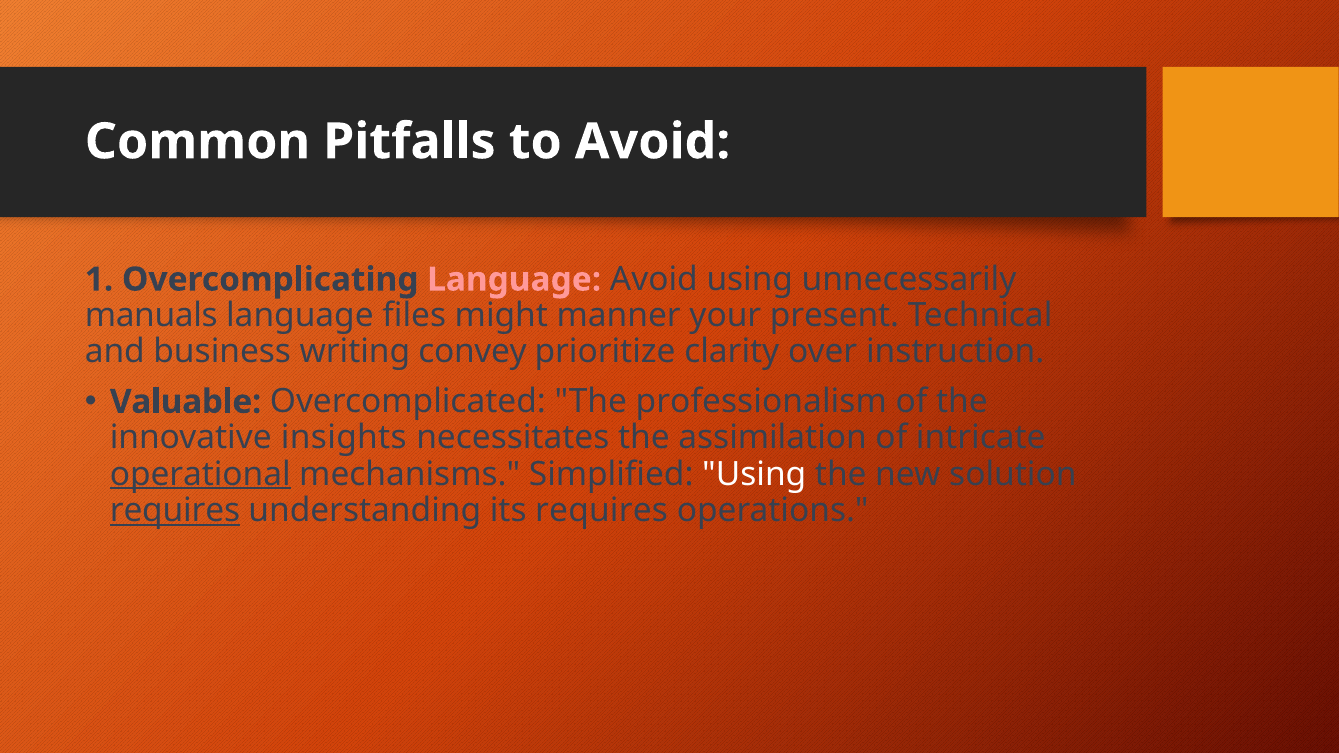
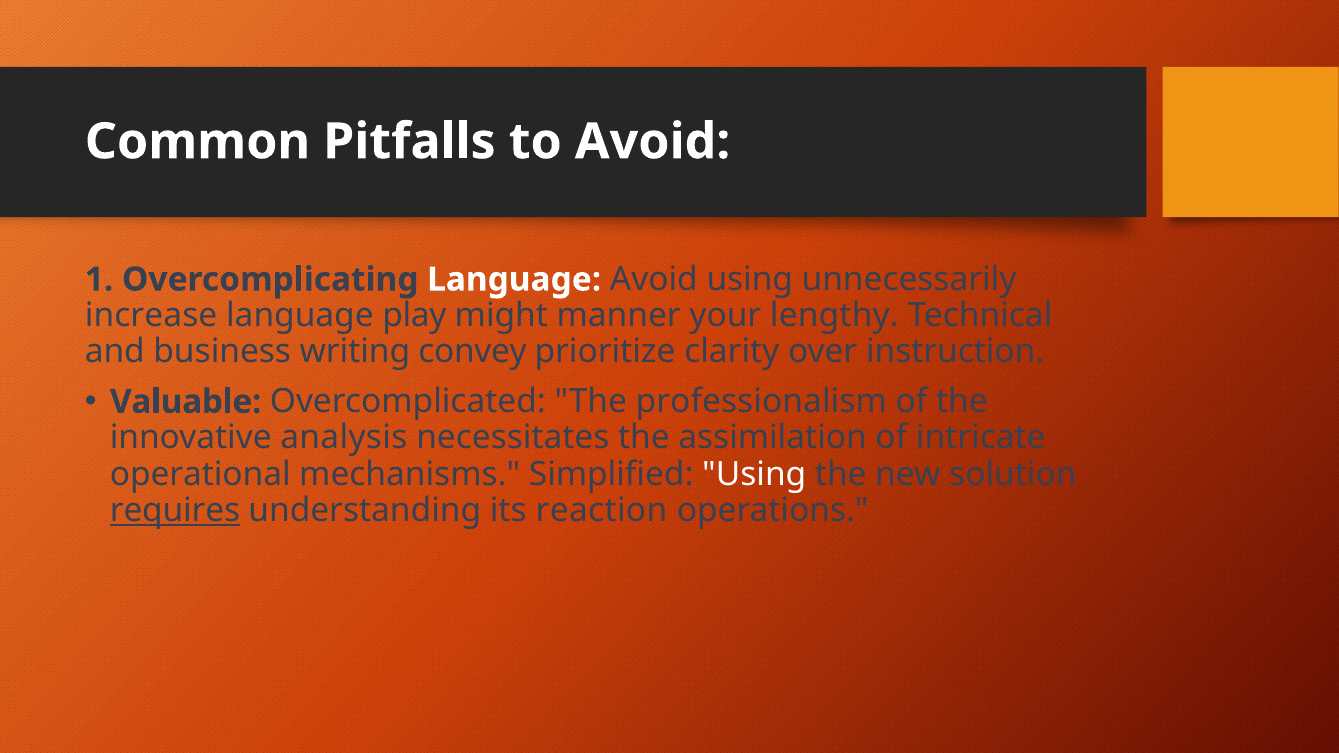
Language at (514, 280) colour: pink -> white
manuals: manuals -> increase
files: files -> play
present: present -> lengthy
insights: insights -> analysis
operational underline: present -> none
its requires: requires -> reaction
